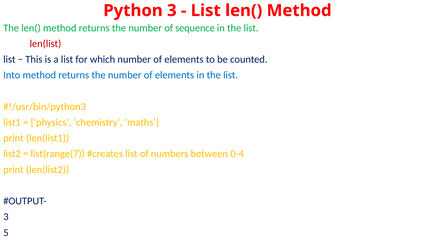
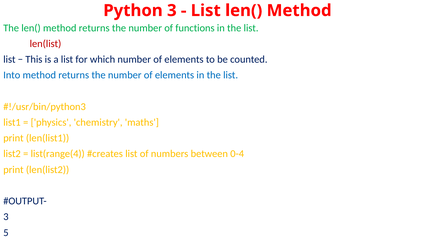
sequence: sequence -> functions
list(range(7: list(range(7 -> list(range(4
